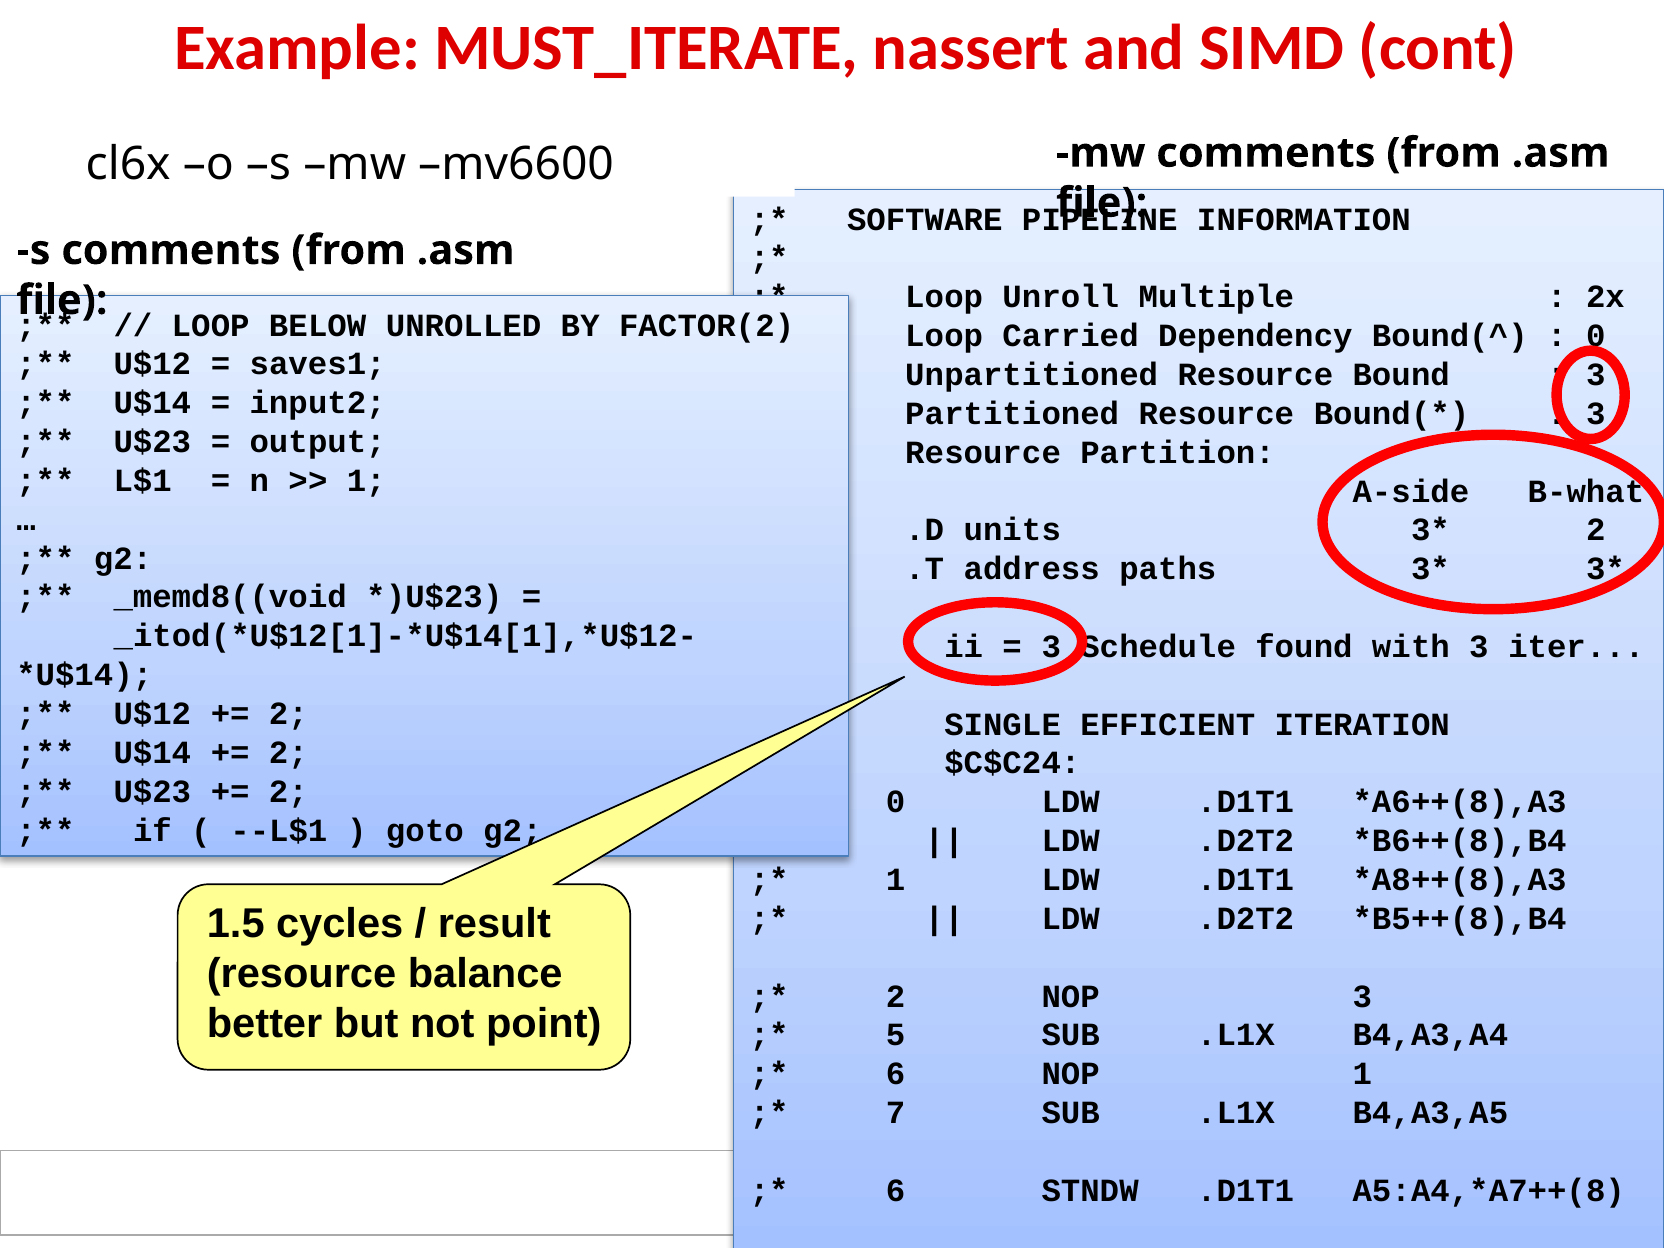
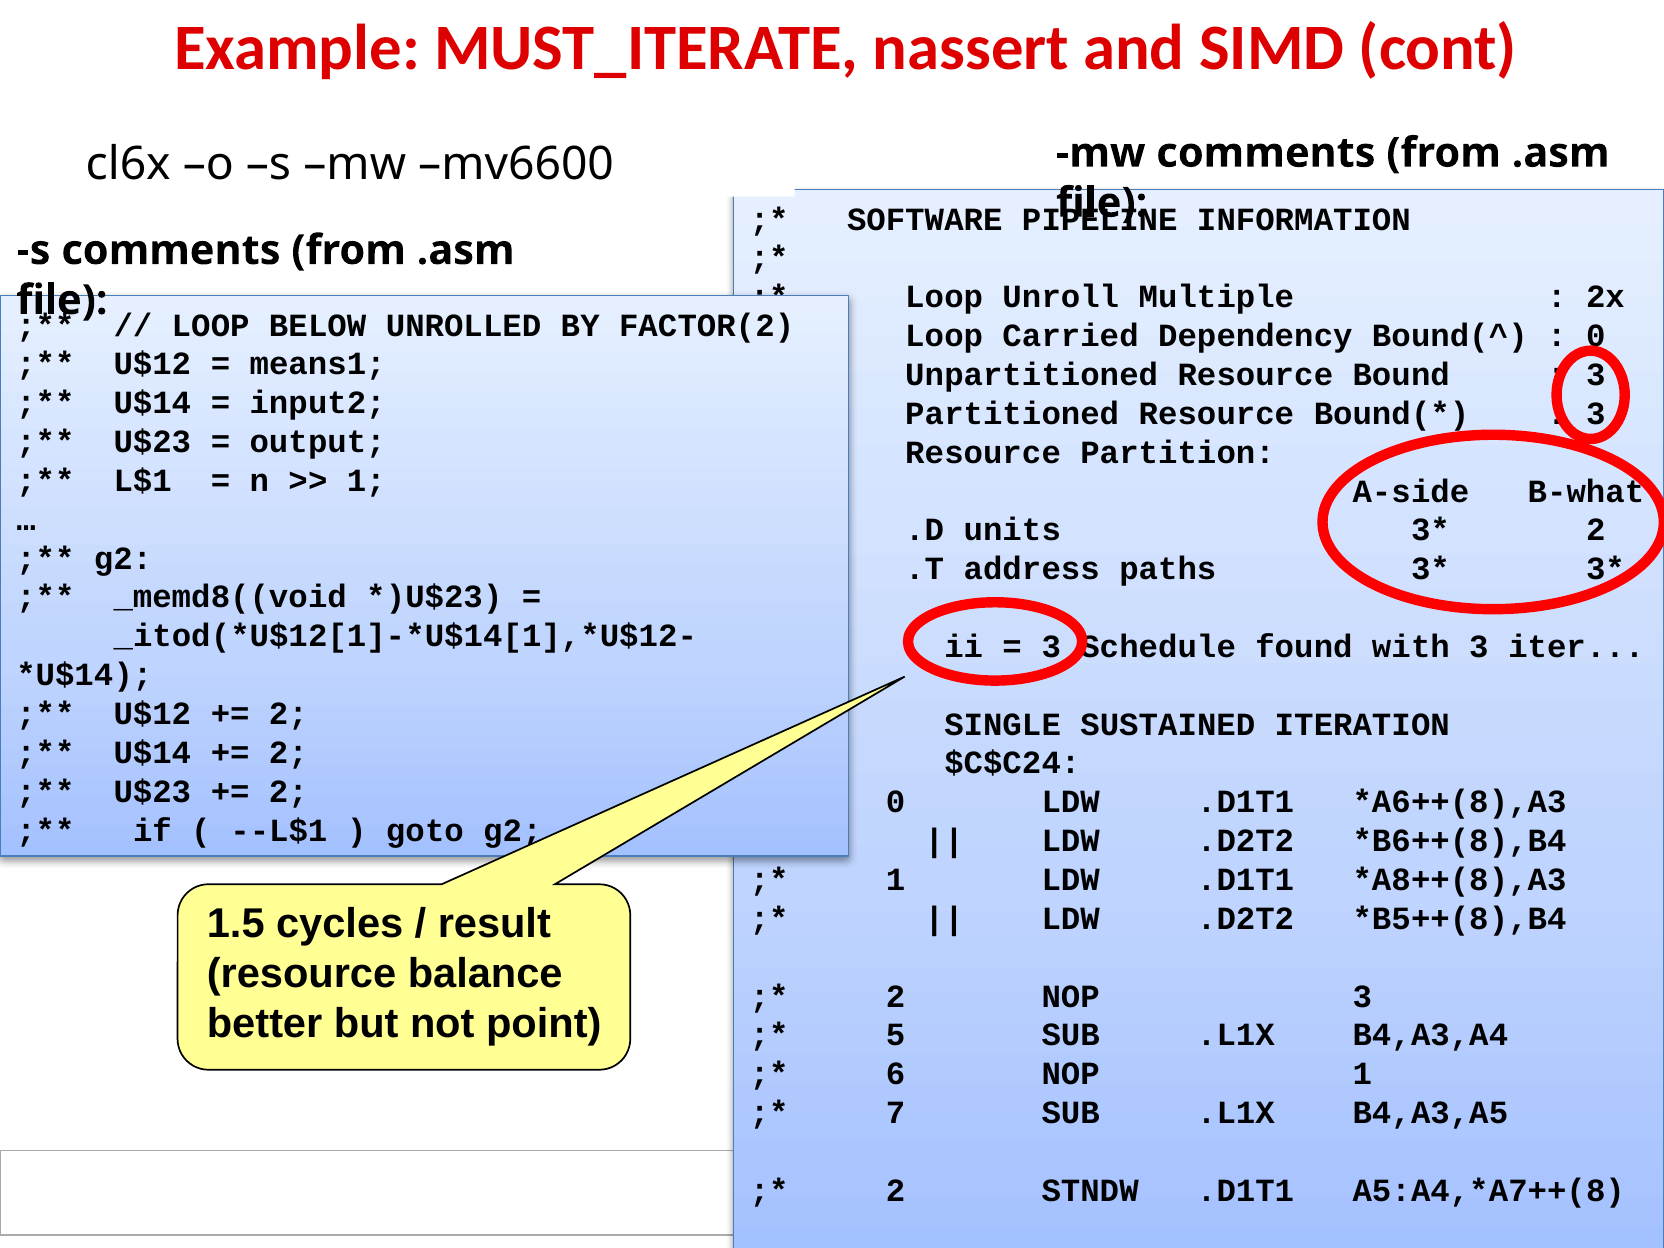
saves1: saves1 -> means1
EFFICIENT: EFFICIENT -> SUSTAINED
6 at (896, 1191): 6 -> 2
